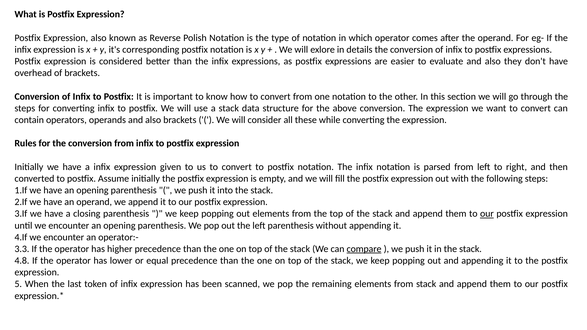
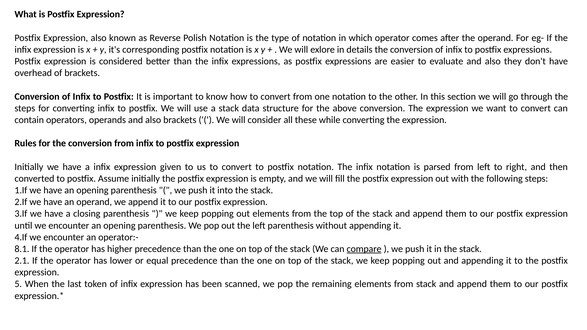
our at (487, 214) underline: present -> none
3.3: 3.3 -> 8.1
4.8: 4.8 -> 2.1
